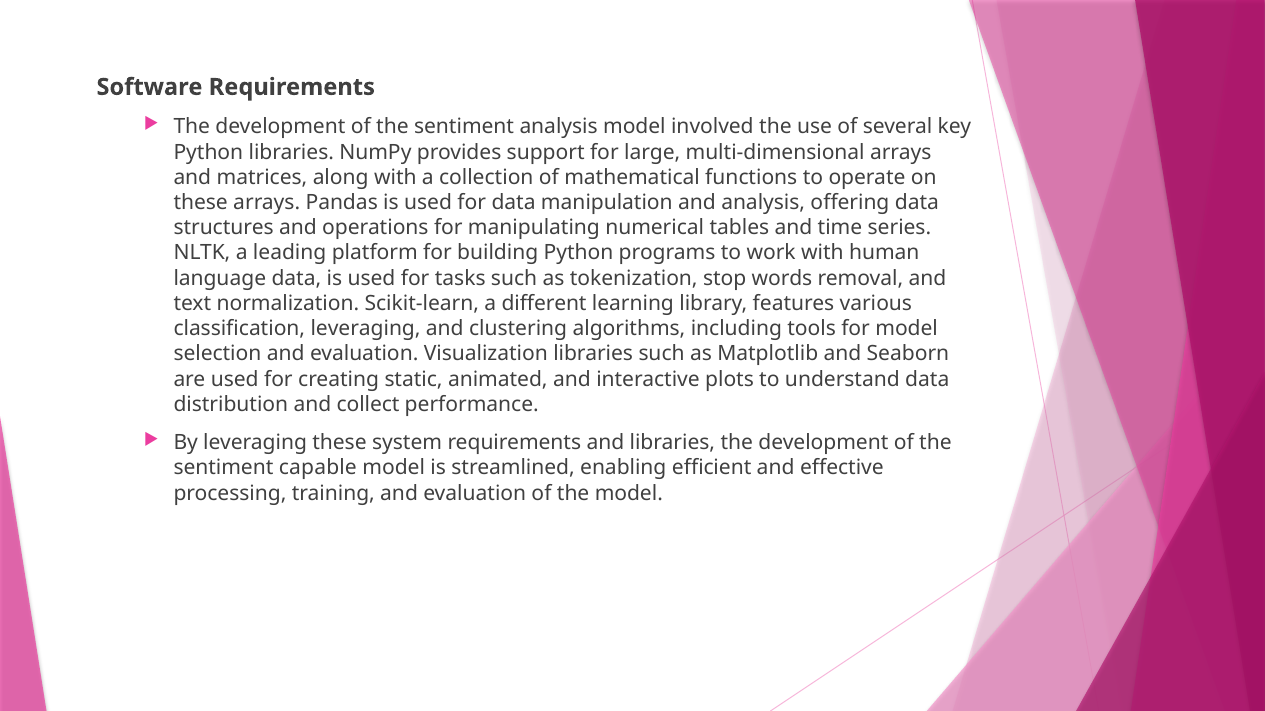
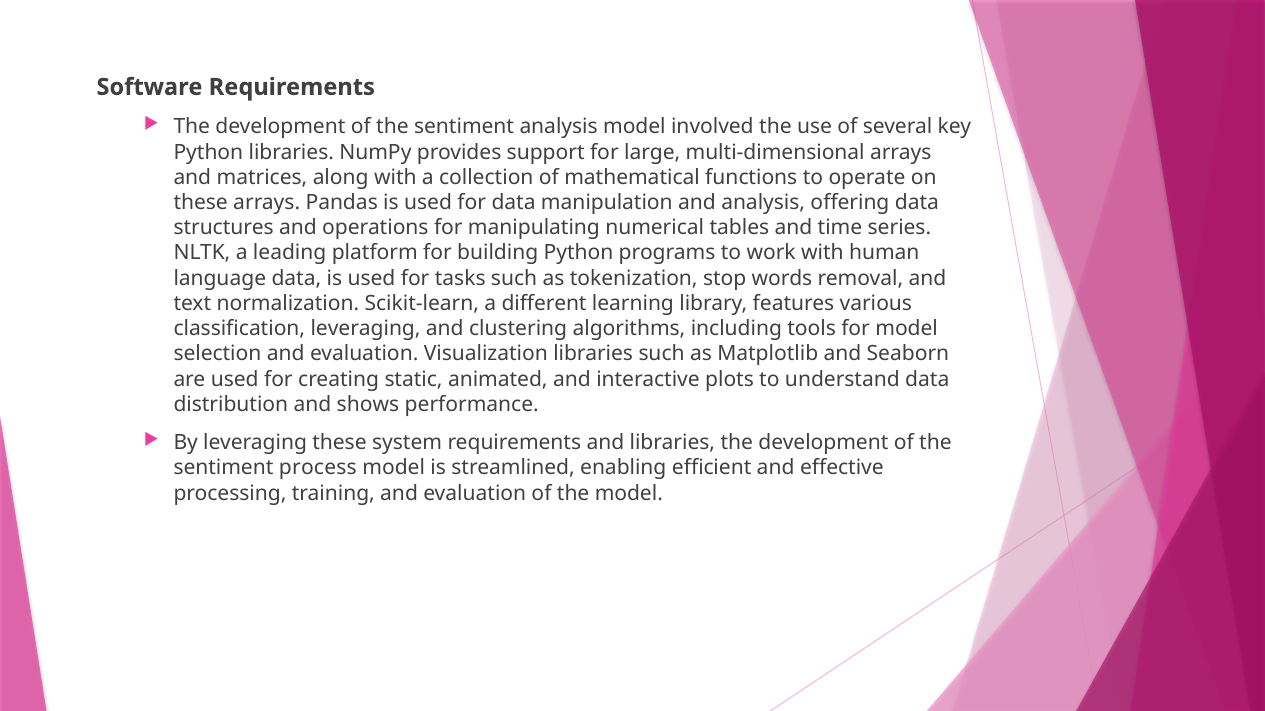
collect: collect -> shows
capable: capable -> process
